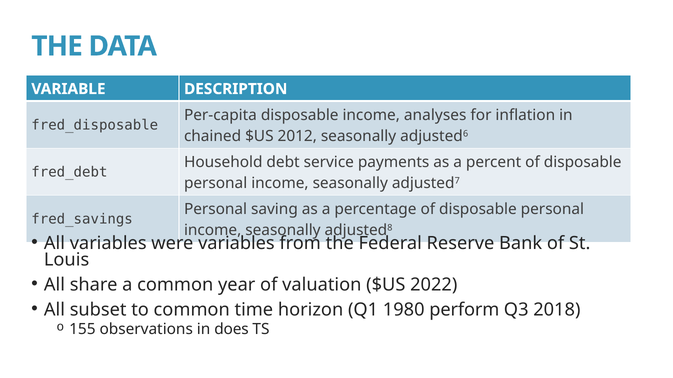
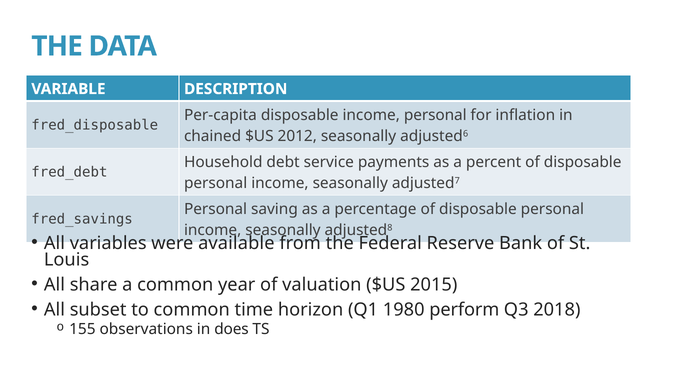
income analyses: analyses -> personal
were variables: variables -> available
2022: 2022 -> 2015
